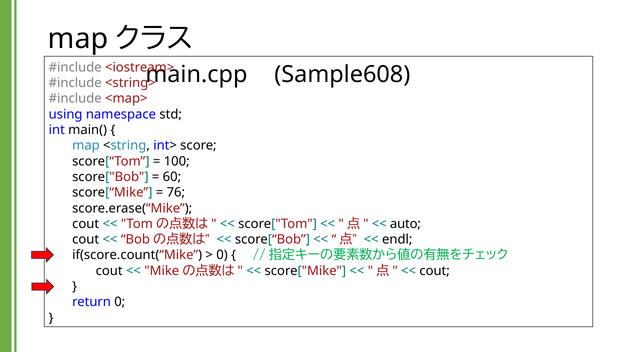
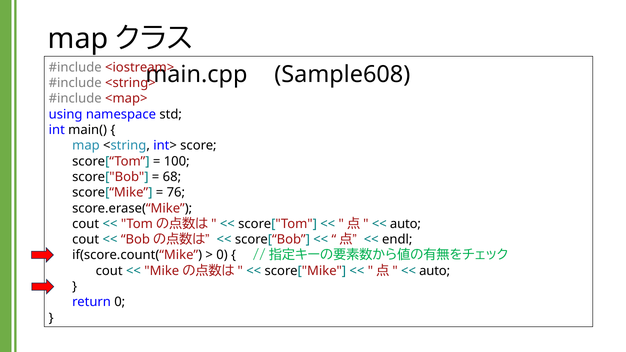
60: 60 -> 68
cout at (435, 271): cout -> auto
